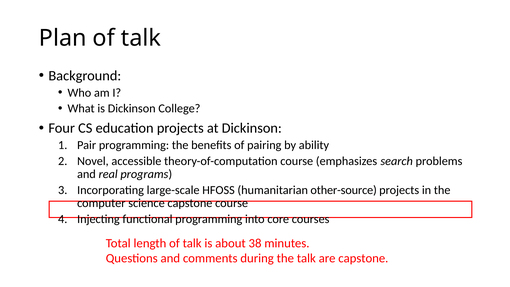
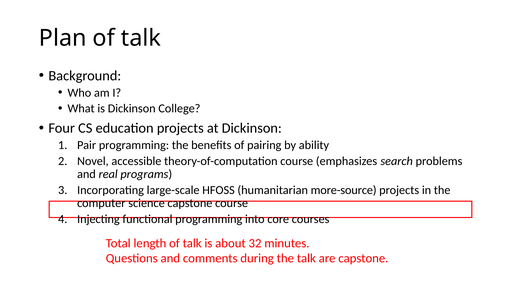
other-source: other-source -> more-source
38: 38 -> 32
